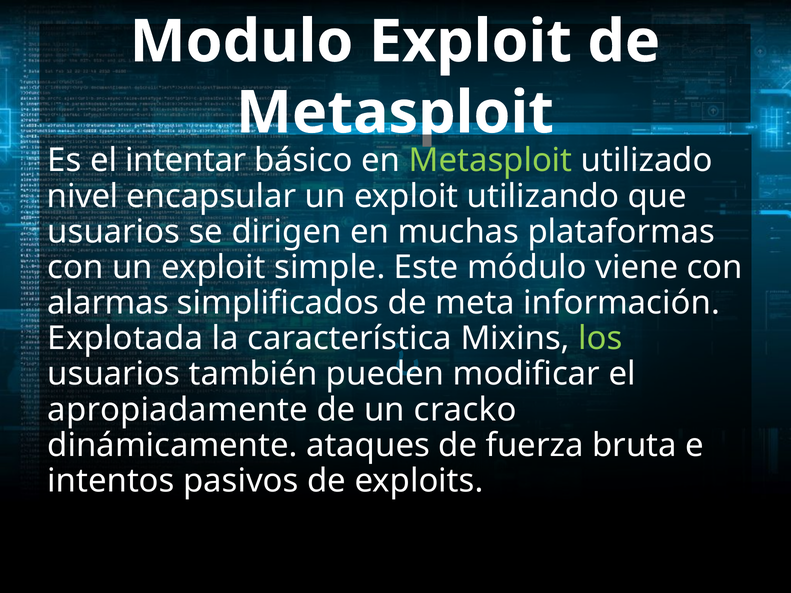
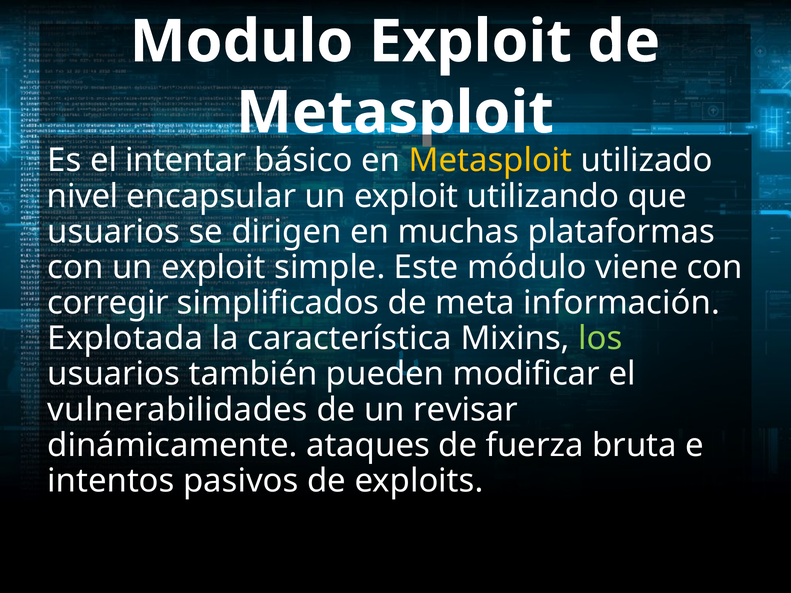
Metasploit at (491, 161) colour: light green -> yellow
alarmas: alarmas -> corregir
apropiadamente: apropiadamente -> vulnerabilidades
cracko: cracko -> revisar
